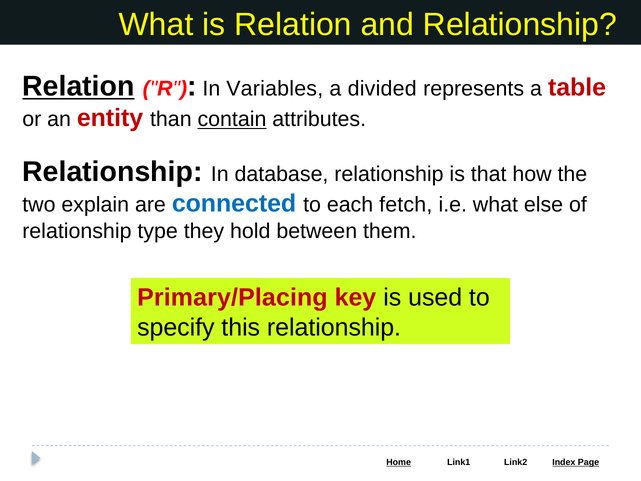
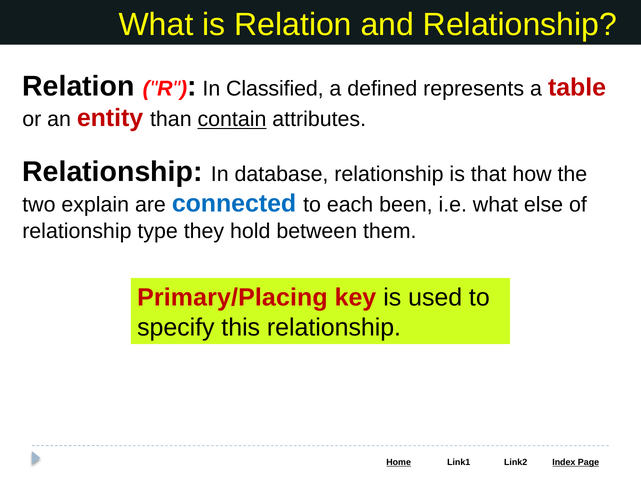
Relation at (78, 86) underline: present -> none
Variables: Variables -> Classified
divided: divided -> defined
fetch: fetch -> been
